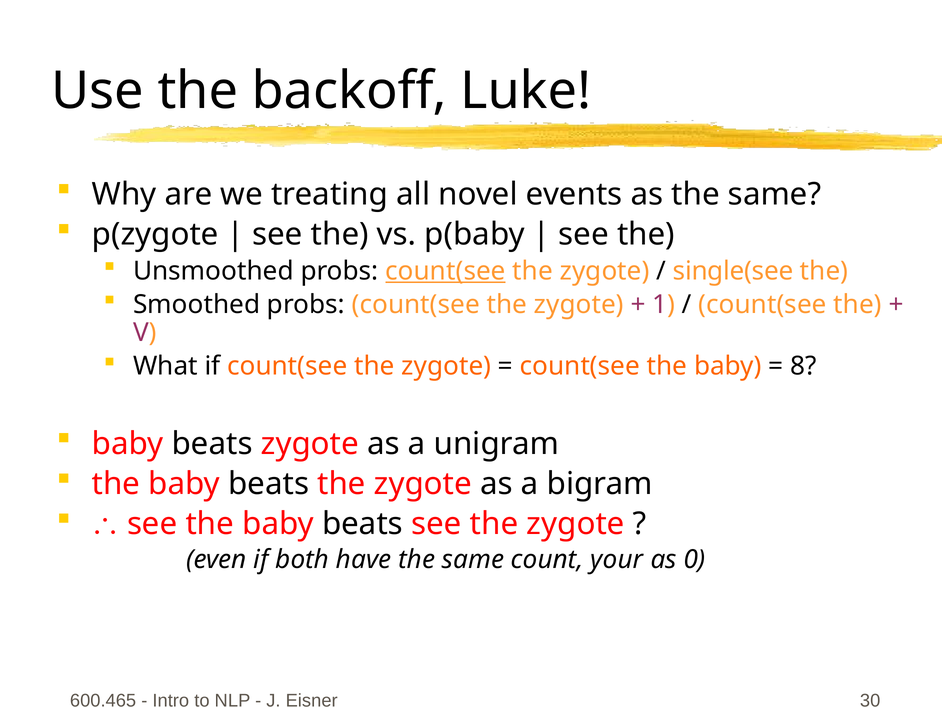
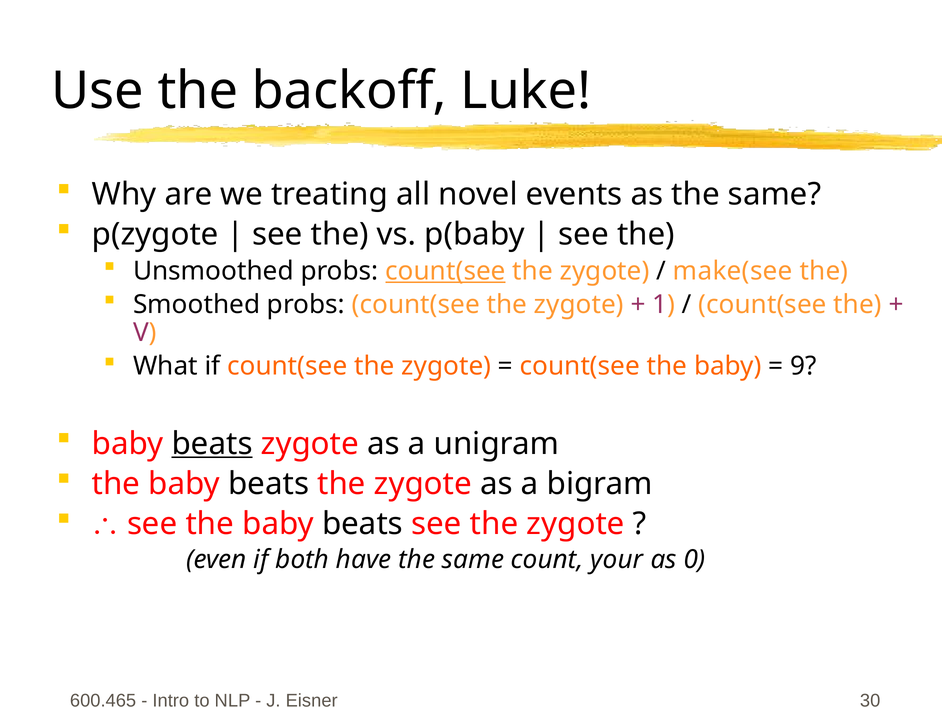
single(see: single(see -> make(see
8: 8 -> 9
beats at (212, 443) underline: none -> present
